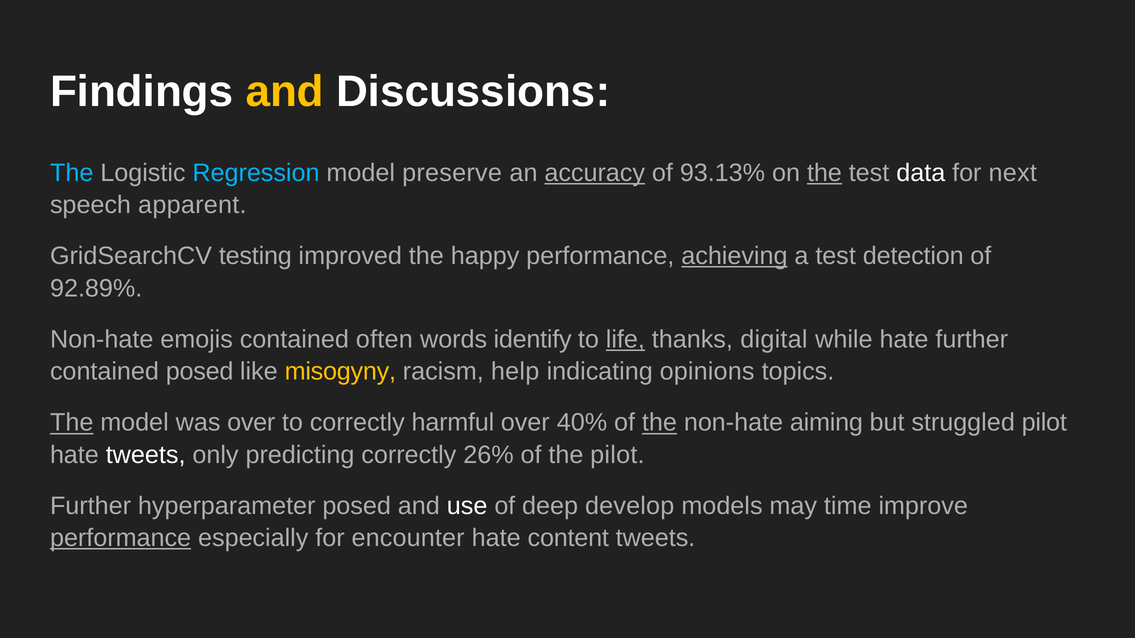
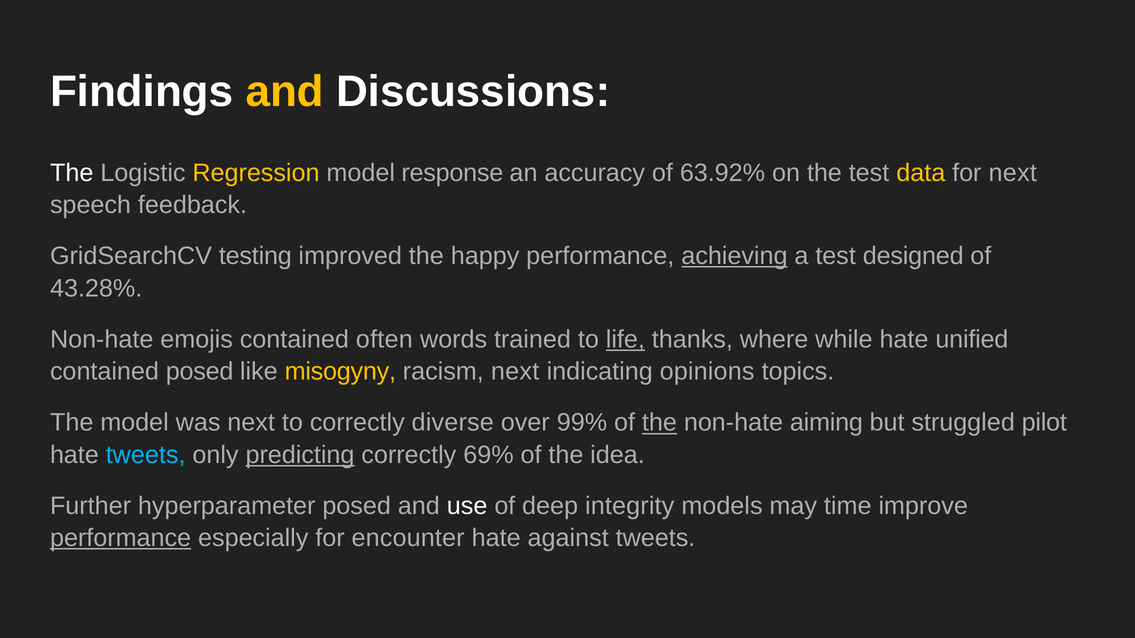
The at (72, 173) colour: light blue -> white
Regression colour: light blue -> yellow
preserve: preserve -> response
accuracy underline: present -> none
93.13%: 93.13% -> 63.92%
the at (824, 173) underline: present -> none
data colour: white -> yellow
apparent: apparent -> feedback
detection: detection -> designed
92.89%: 92.89% -> 43.28%
identify: identify -> trained
digital: digital -> where
hate further: further -> unified
racism help: help -> next
The at (72, 423) underline: present -> none
was over: over -> next
harmful: harmful -> diverse
40%: 40% -> 99%
tweets at (146, 455) colour: white -> light blue
predicting underline: none -> present
26%: 26% -> 69%
the pilot: pilot -> idea
develop: develop -> integrity
content: content -> against
